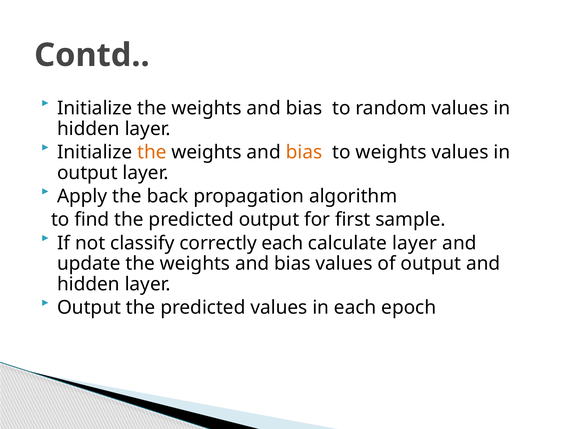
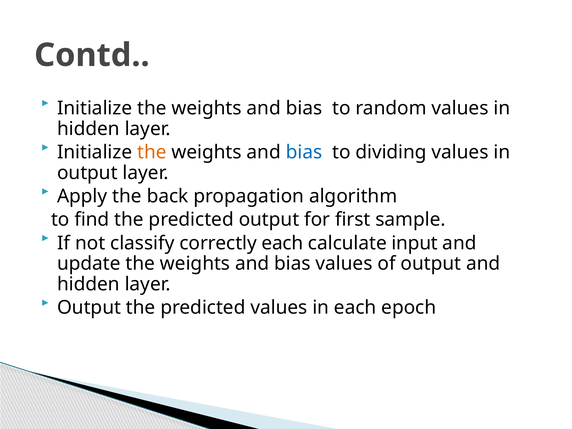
bias at (304, 152) colour: orange -> blue
to weights: weights -> dividing
calculate layer: layer -> input
